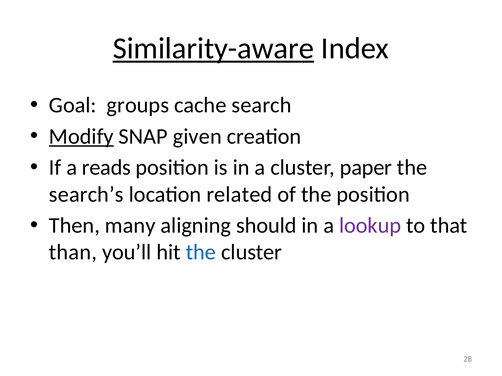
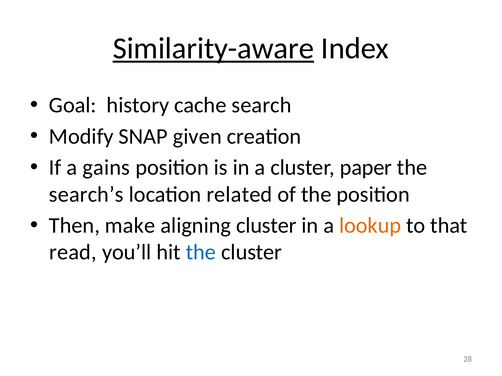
groups: groups -> history
Modify underline: present -> none
reads: reads -> gains
many: many -> make
aligning should: should -> cluster
lookup colour: purple -> orange
than: than -> read
